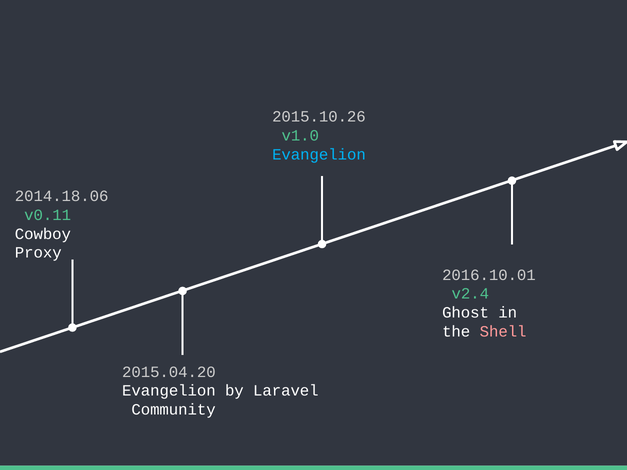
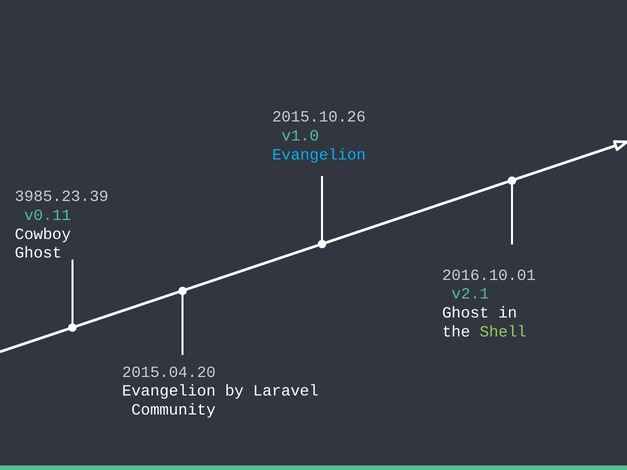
2014.18.06: 2014.18.06 -> 3985.23.39
Proxy at (38, 253): Proxy -> Ghost
v2.4: v2.4 -> v2.1
Shell colour: pink -> light green
